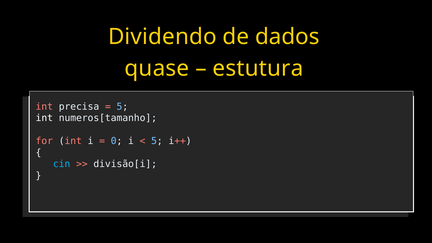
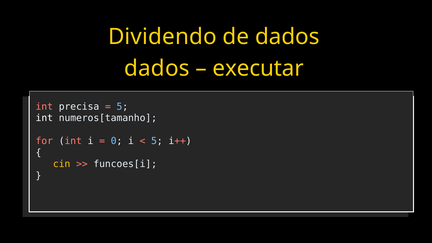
quase at (157, 68): quase -> dados
estutura: estutura -> executar
cin colour: light blue -> yellow
divisão[i: divisão[i -> funcoes[i
